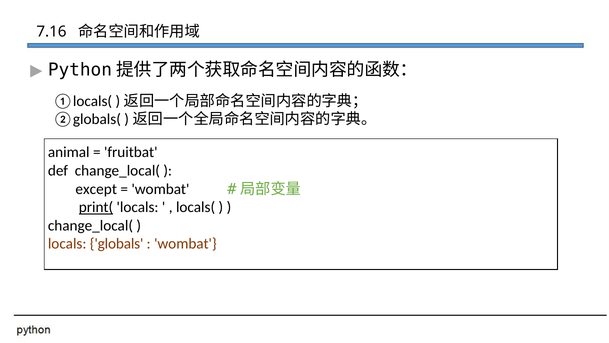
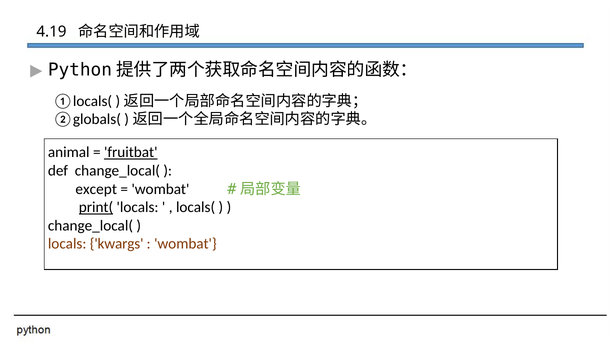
7.16: 7.16 -> 4.19
fruitbat underline: none -> present
globals: globals -> kwargs
